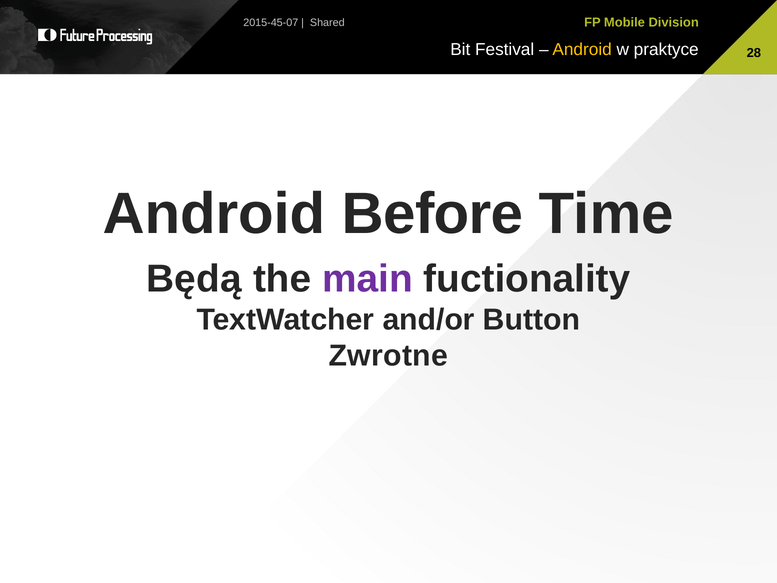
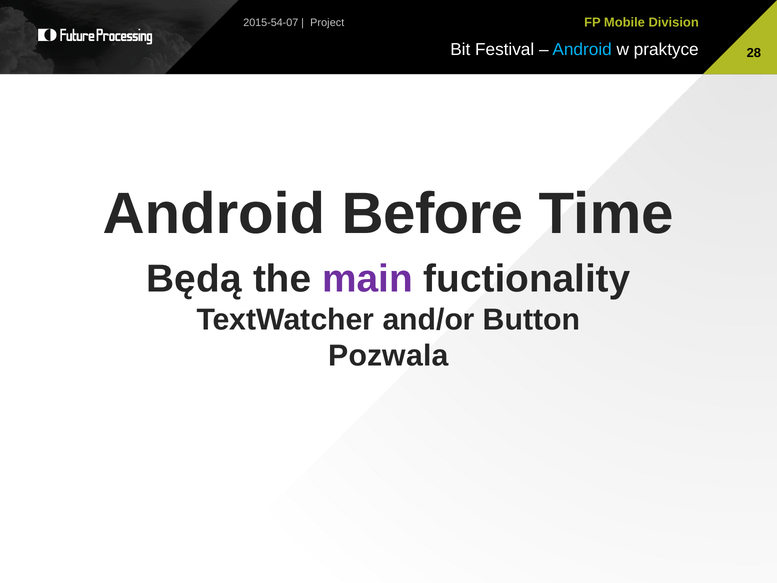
2015-45-07: 2015-45-07 -> 2015-54-07
Shared: Shared -> Project
Android at (582, 50) colour: yellow -> light blue
Zwrotne: Zwrotne -> Pozwala
